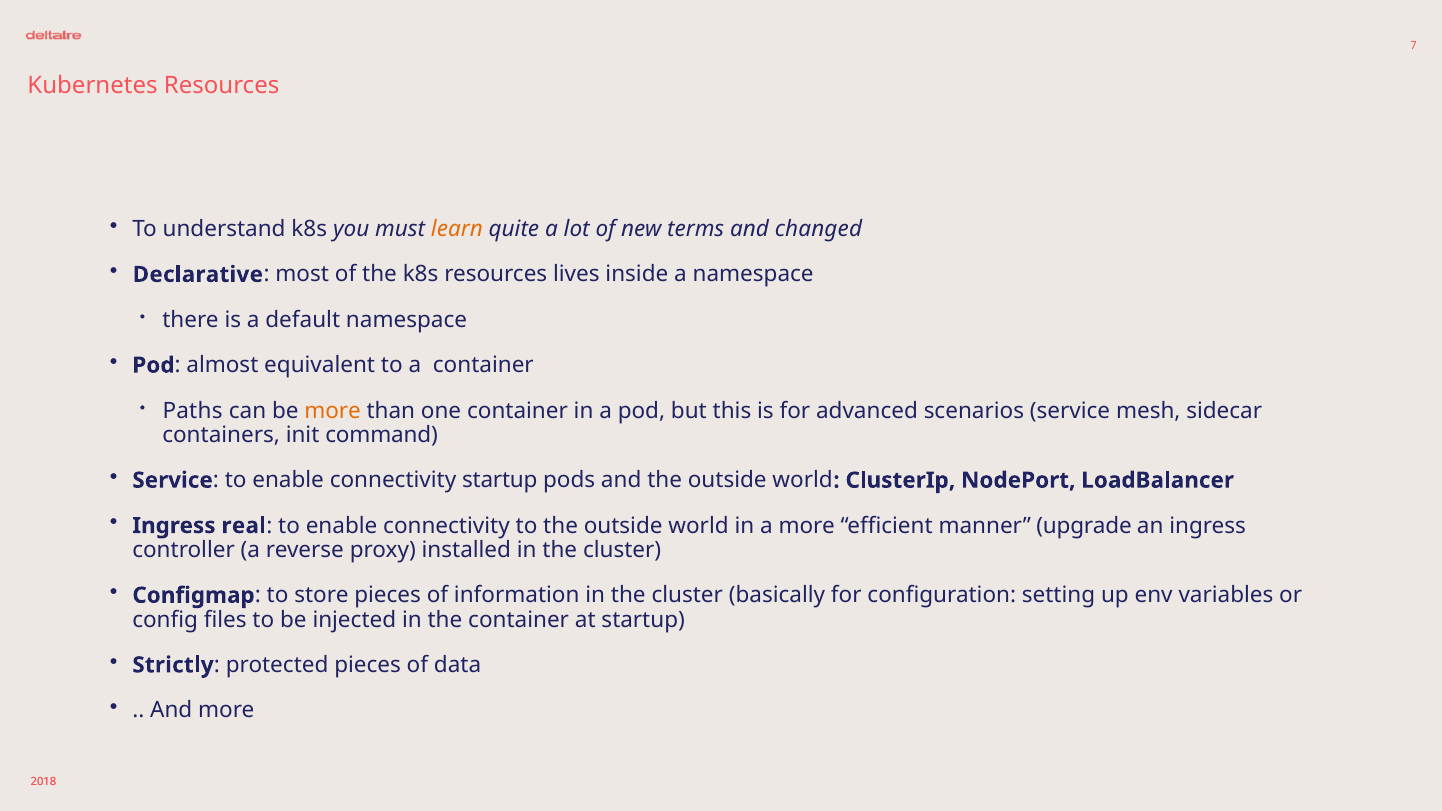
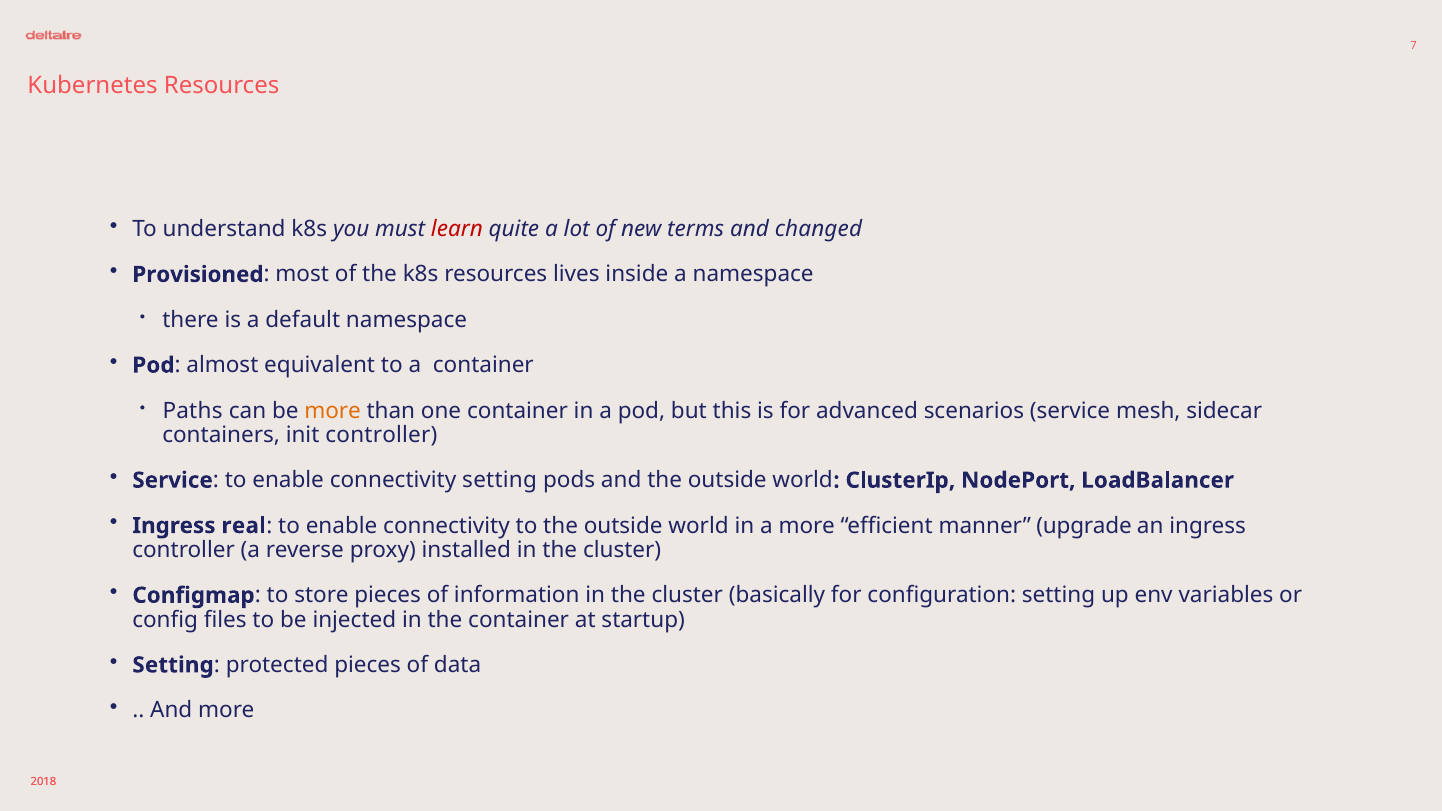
learn colour: orange -> red
Declarative: Declarative -> Provisioned
init command: command -> controller
connectivity startup: startup -> setting
Strictly at (173, 665): Strictly -> Setting
